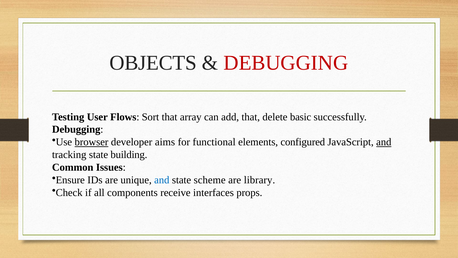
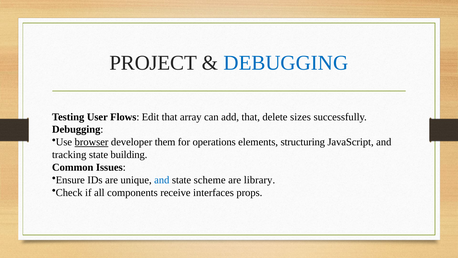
OBJECTS: OBJECTS -> PROJECT
DEBUGGING at (286, 63) colour: red -> blue
Sort: Sort -> Edit
basic: basic -> sizes
aims: aims -> them
functional: functional -> operations
configured: configured -> structuring
and at (384, 142) underline: present -> none
